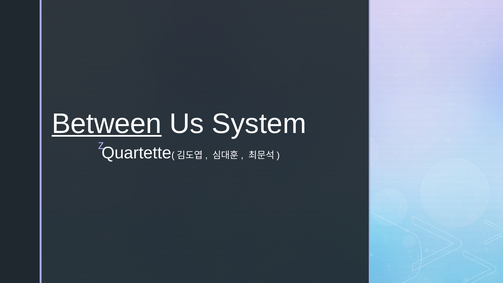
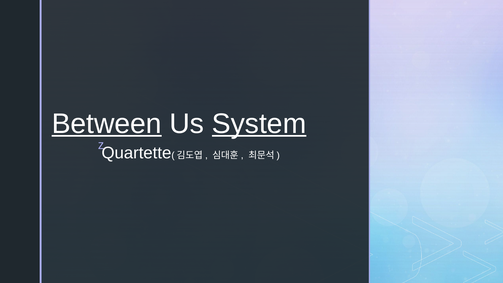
System underline: none -> present
